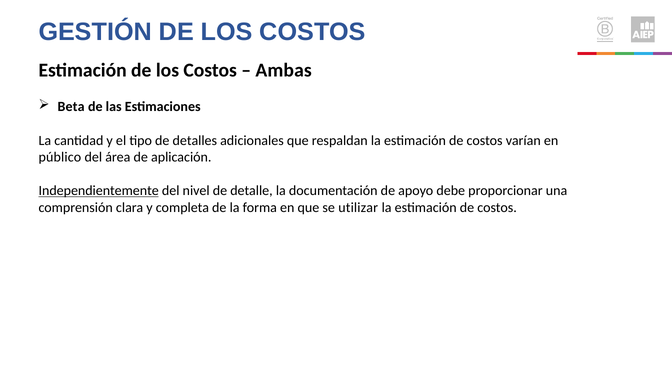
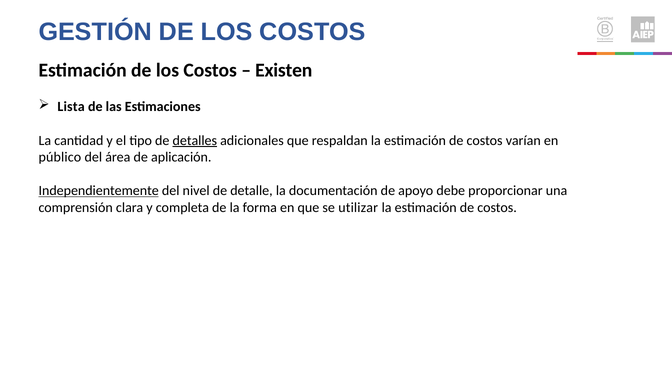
Ambas: Ambas -> Existen
Beta: Beta -> Lista
detalles underline: none -> present
